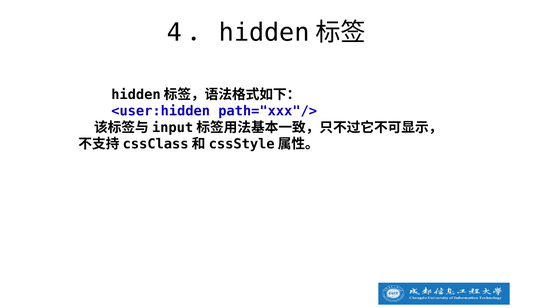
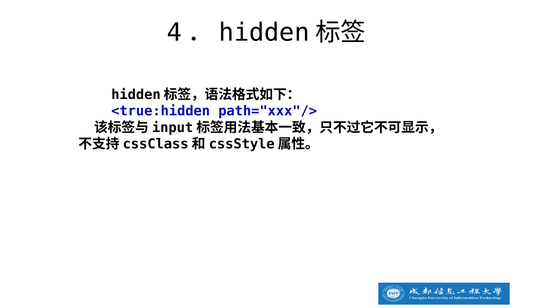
<user:hidden: <user:hidden -> <true:hidden
